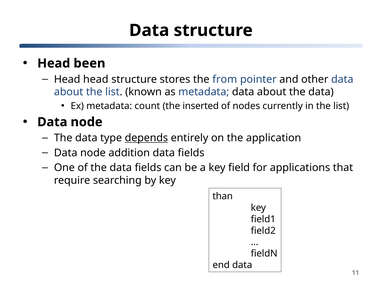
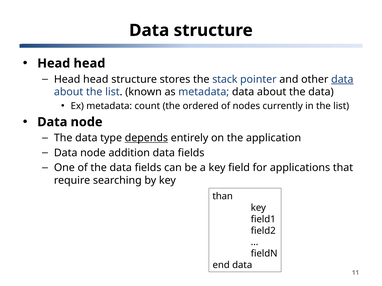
been at (89, 63): been -> head
from: from -> stack
data at (342, 79) underline: none -> present
inserted: inserted -> ordered
